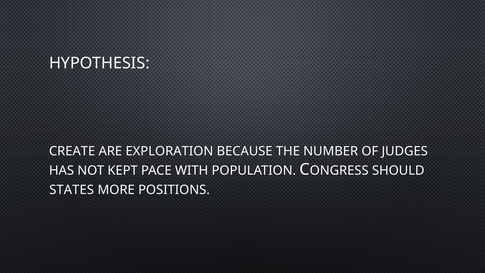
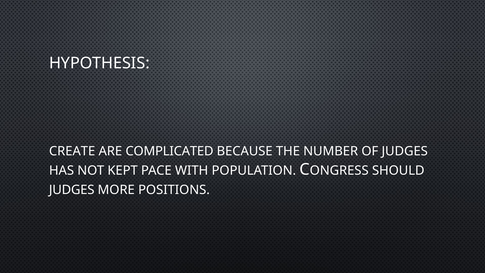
EXPLORATION: EXPLORATION -> COMPLICATED
STATES at (72, 190): STATES -> JUDGES
